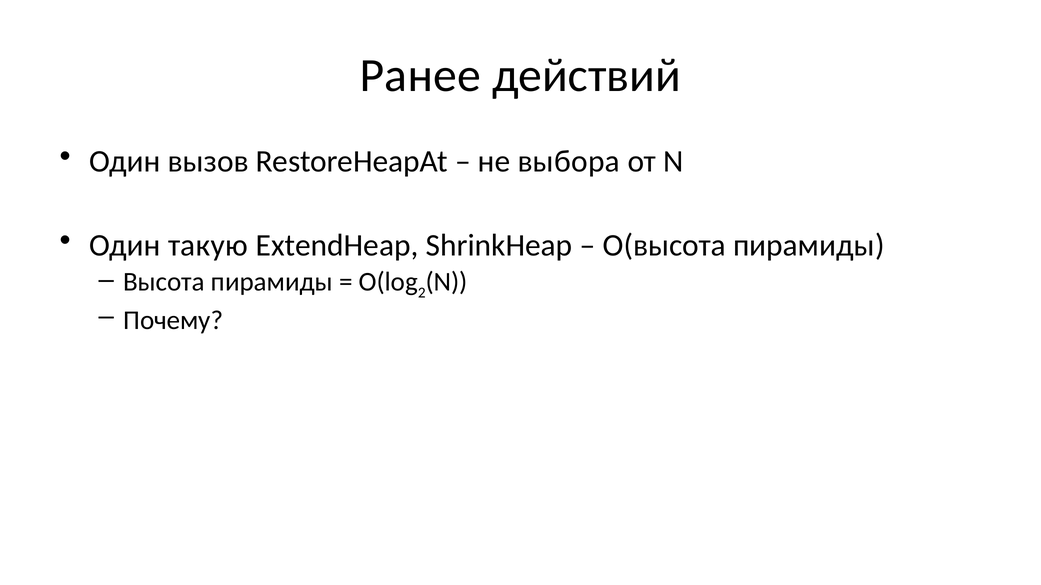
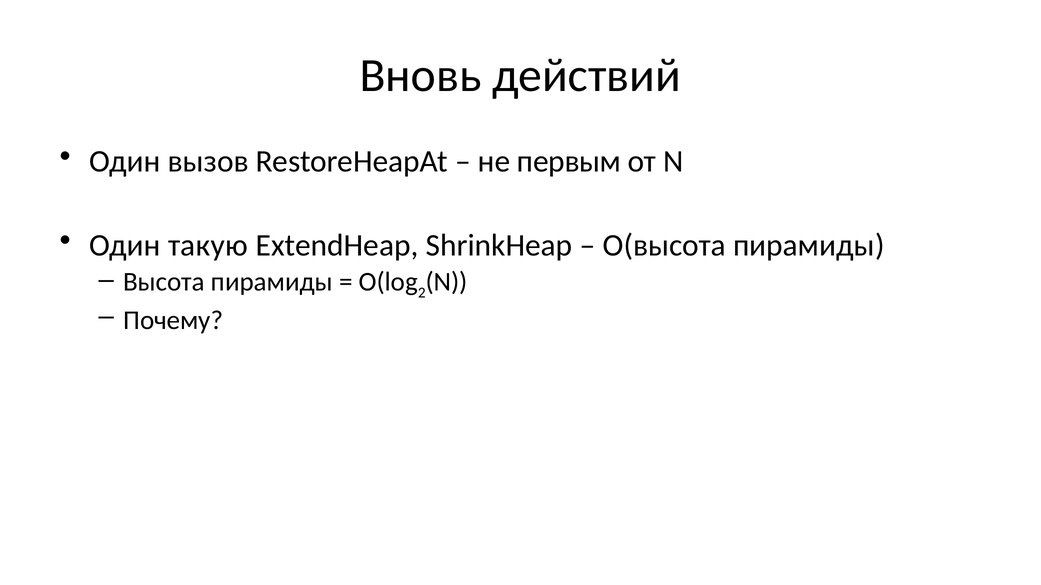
Ранее: Ранее -> Вновь
выбора: выбора -> первым
